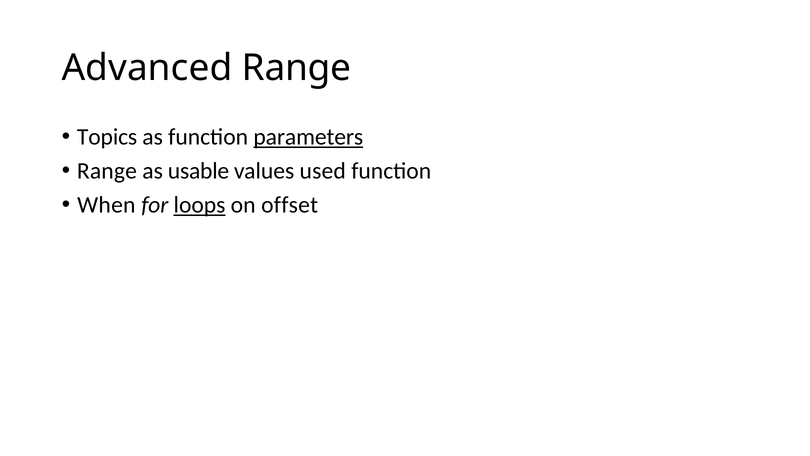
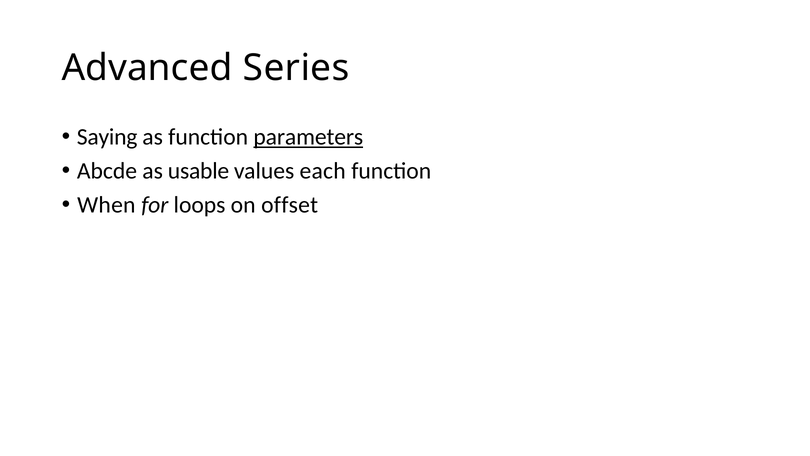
Advanced Range: Range -> Series
Topics: Topics -> Saying
Range at (107, 171): Range -> Abcde
used: used -> each
loops underline: present -> none
